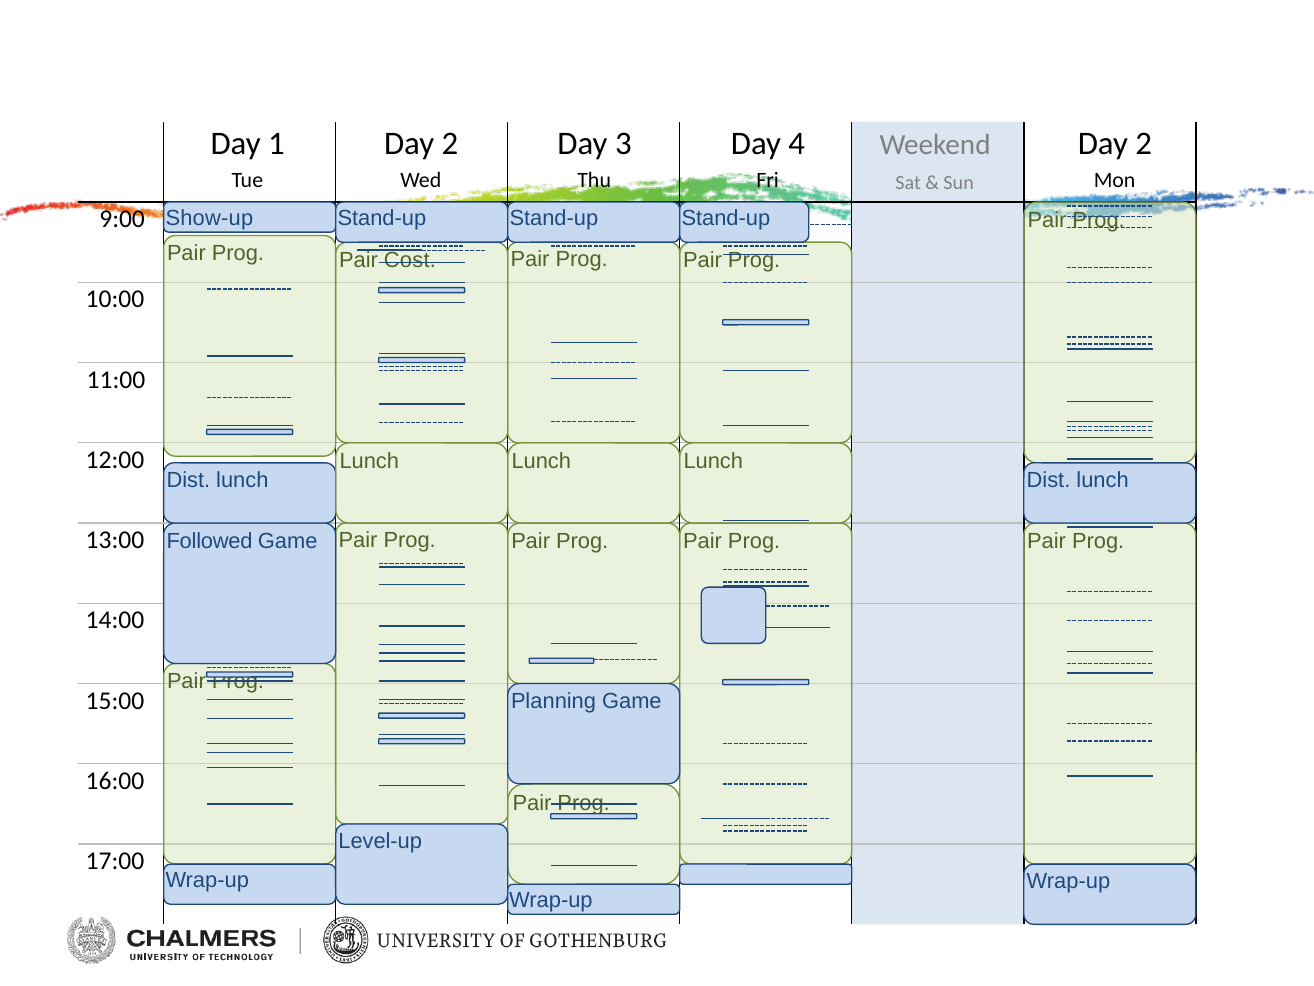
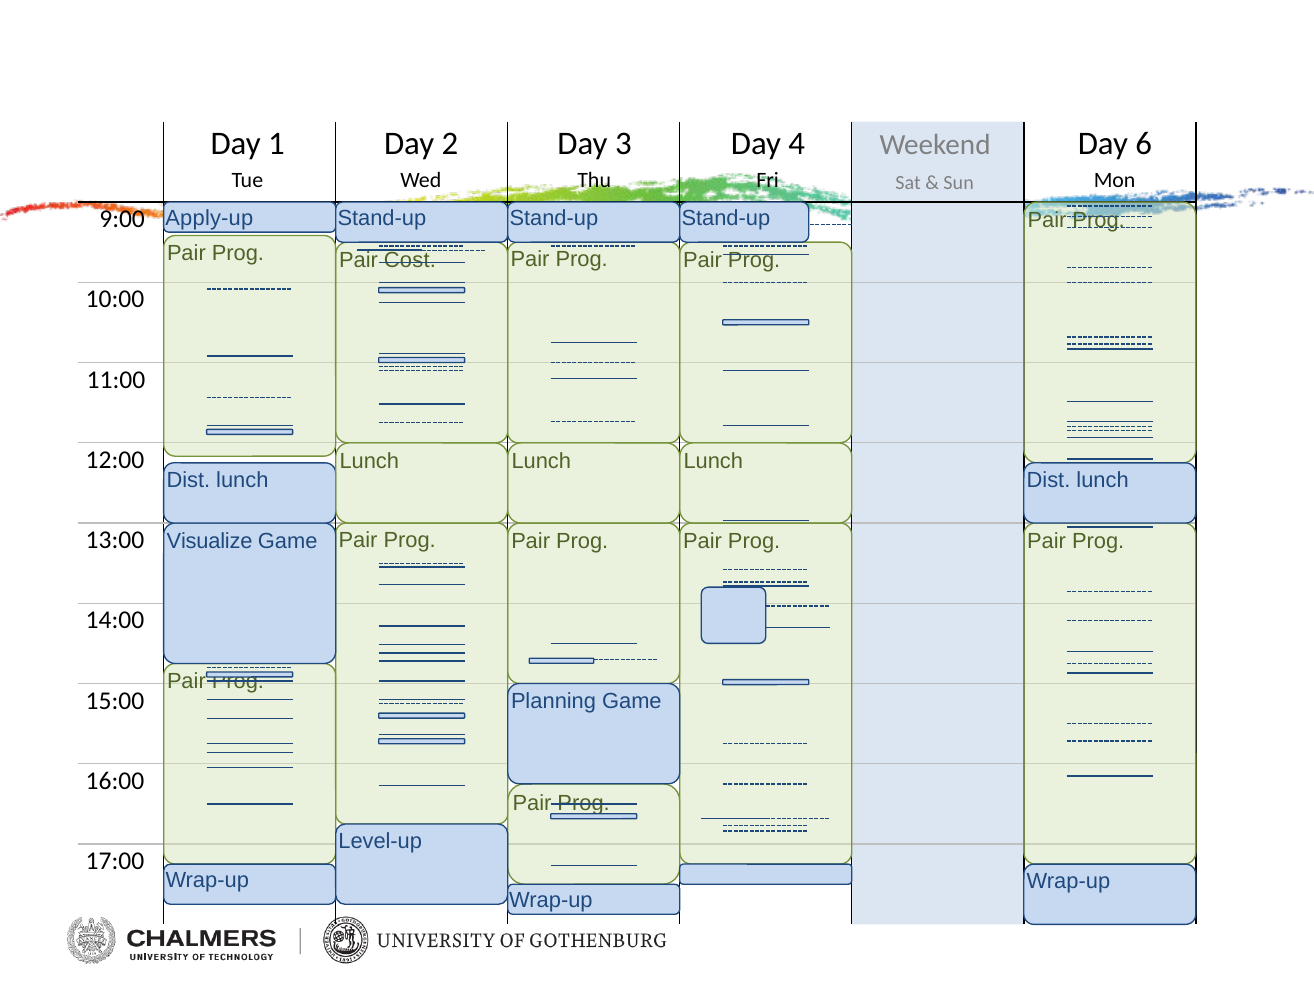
Weekend Day 2: 2 -> 6
Show-up: Show-up -> Apply-up
Followed: Followed -> Visualize
